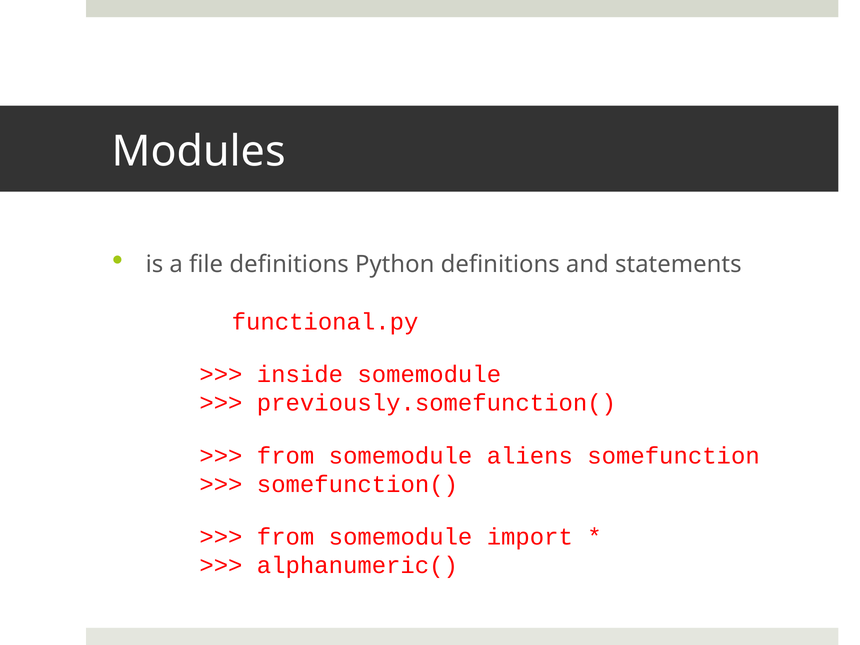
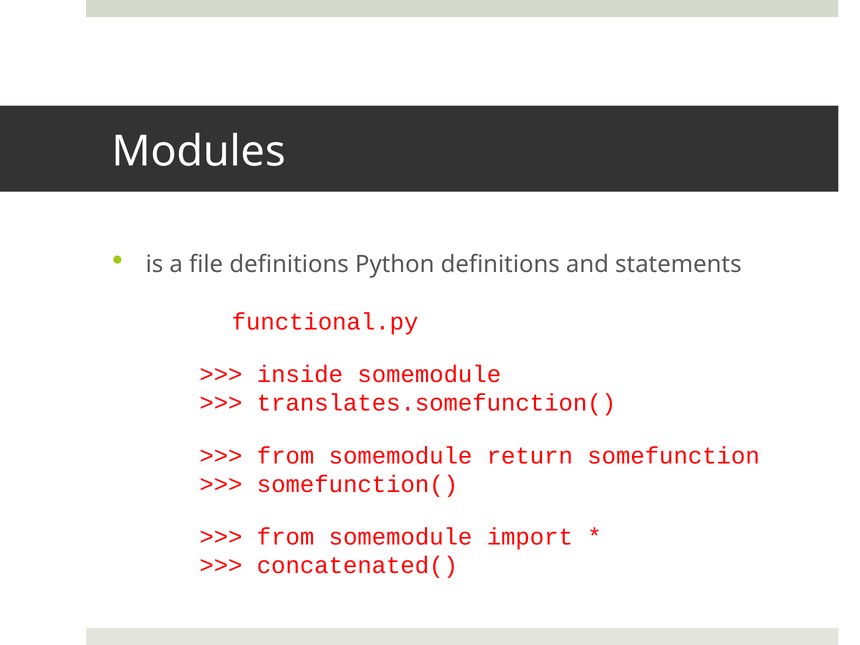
previously.somefunction(: previously.somefunction( -> translates.somefunction(
aliens: aliens -> return
alphanumeric(: alphanumeric( -> concatenated(
